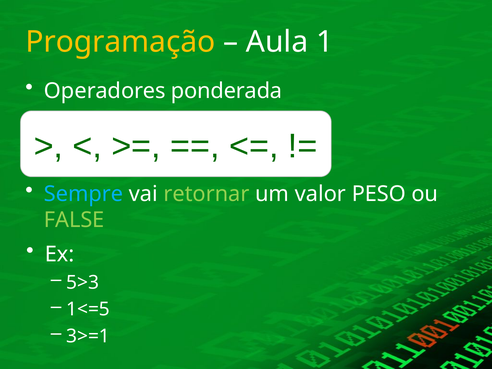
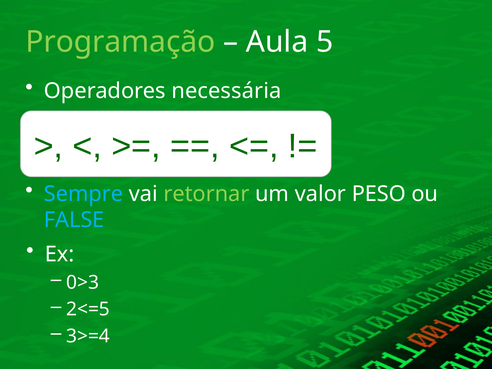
Programação colour: yellow -> light green
1: 1 -> 5
ponderada: ponderada -> necessária
FALSE colour: light green -> light blue
5>3: 5>3 -> 0>3
1<=5: 1<=5 -> 2<=5
3>=1: 3>=1 -> 3>=4
